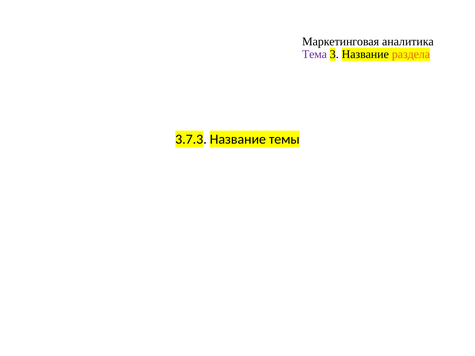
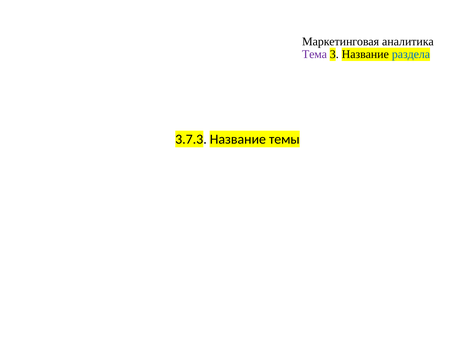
раздела colour: orange -> blue
